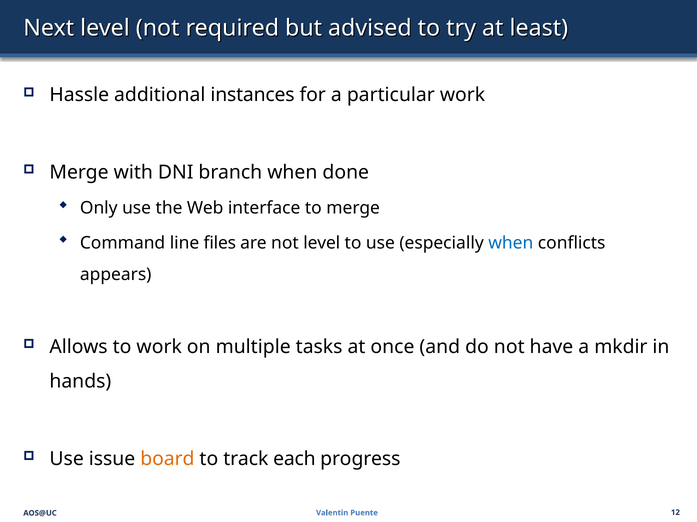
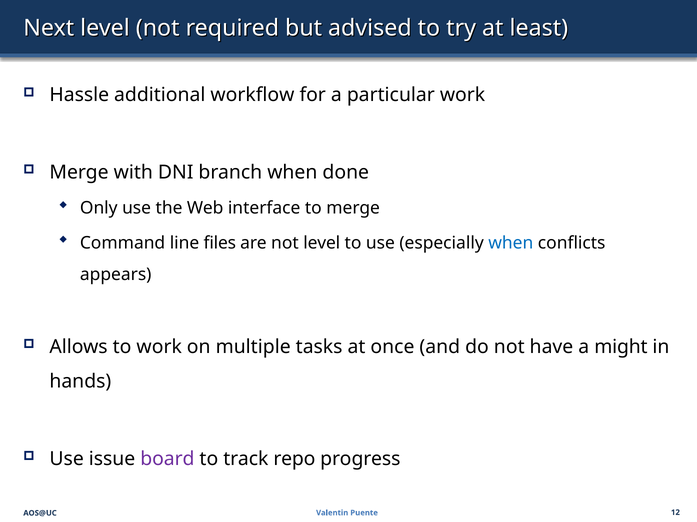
instances: instances -> workflow
mkdir: mkdir -> might
board colour: orange -> purple
each: each -> repo
